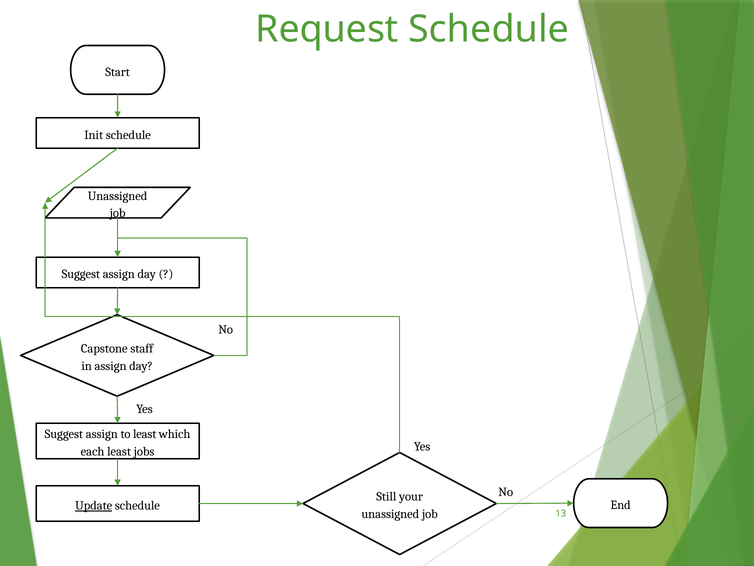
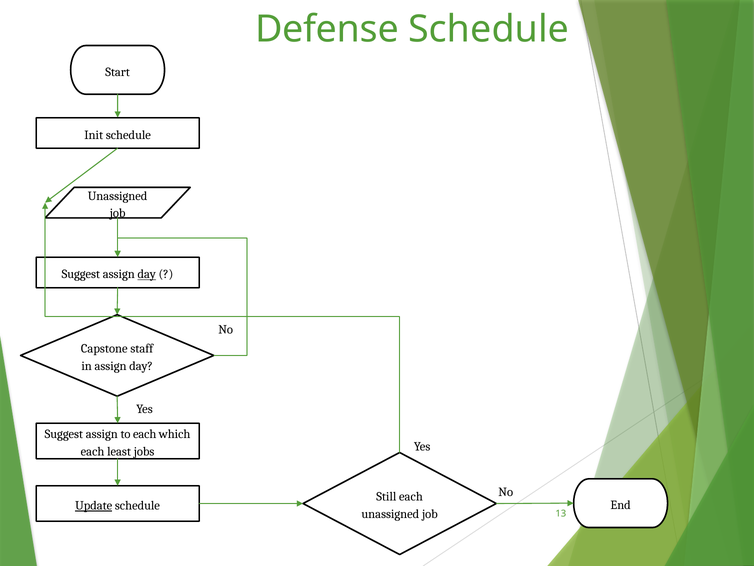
Request: Request -> Defense
day at (147, 274) underline: none -> present
to least: least -> each
Still your: your -> each
